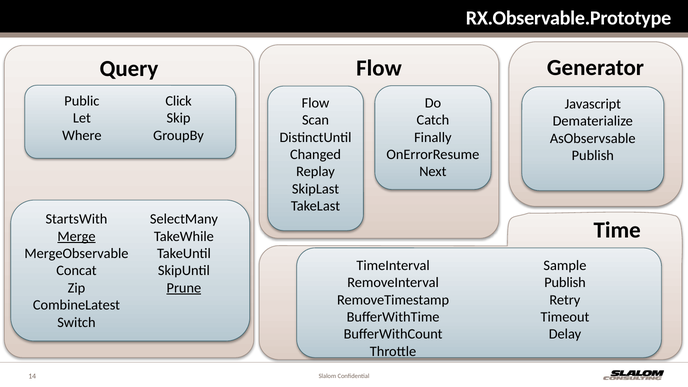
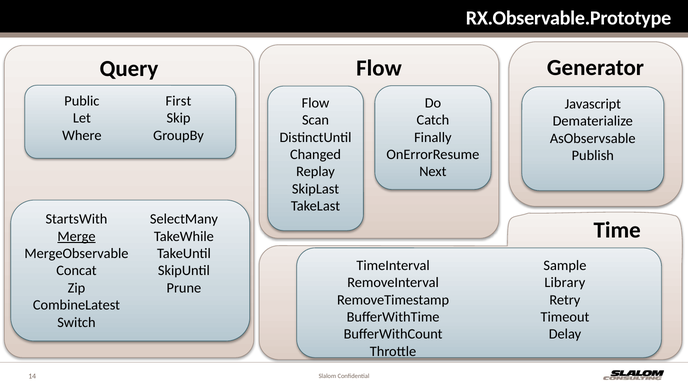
Click: Click -> First
Publish at (565, 283): Publish -> Library
Prune underline: present -> none
